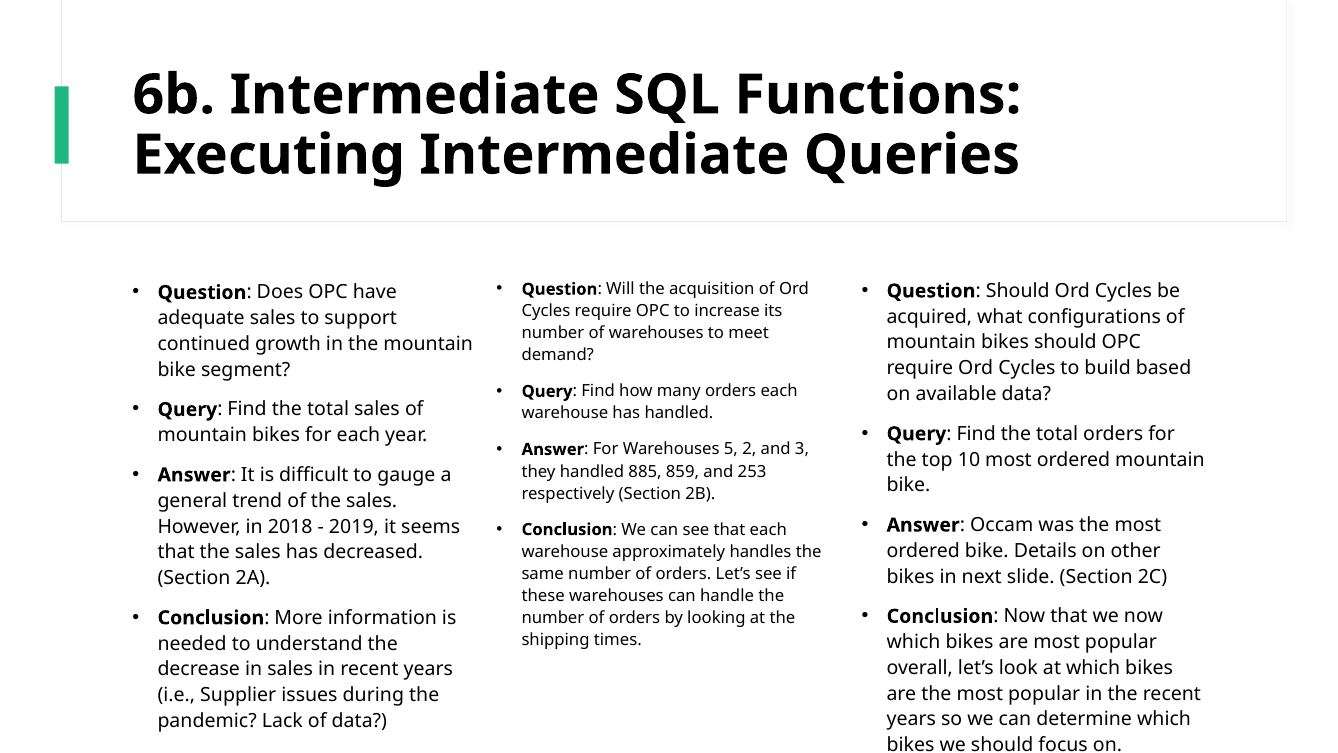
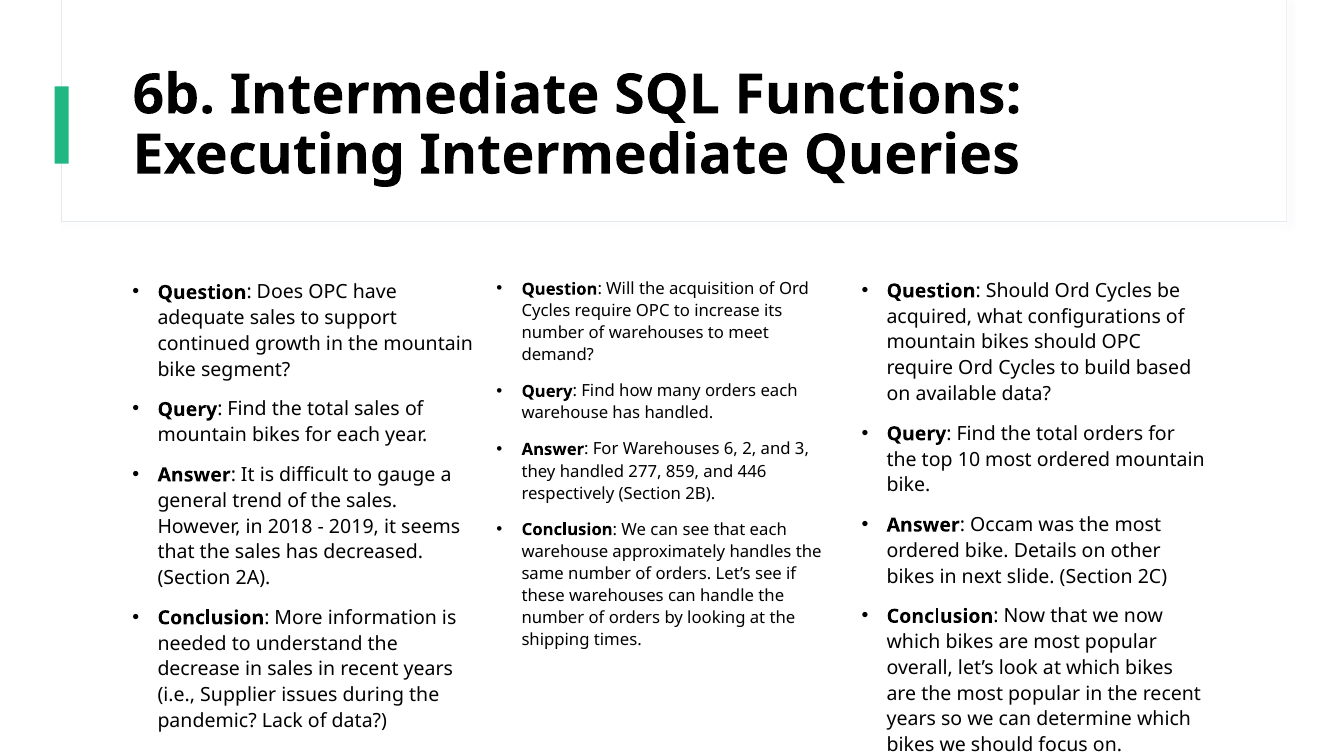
5: 5 -> 6
885: 885 -> 277
253: 253 -> 446
